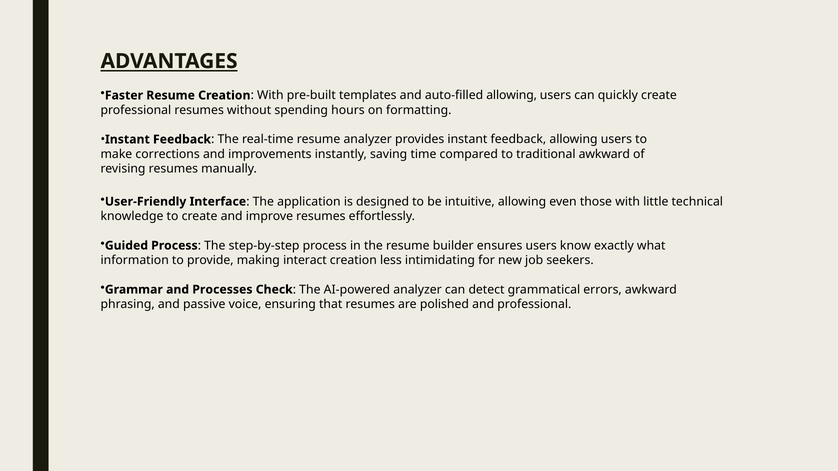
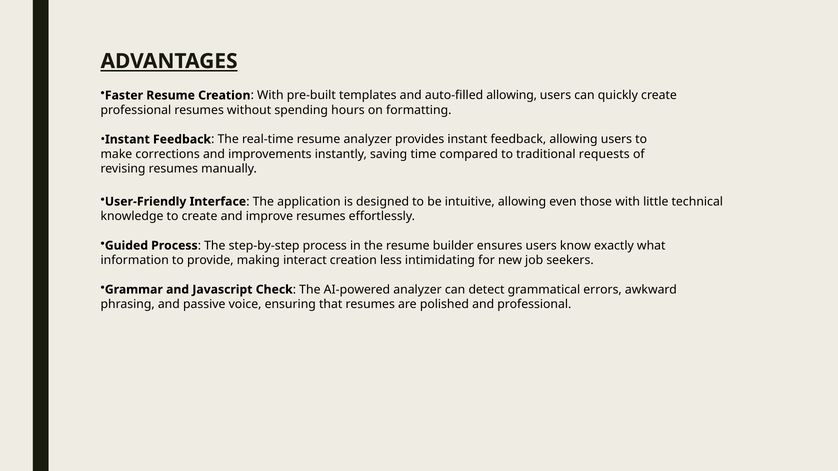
traditional awkward: awkward -> requests
Processes: Processes -> Javascript
